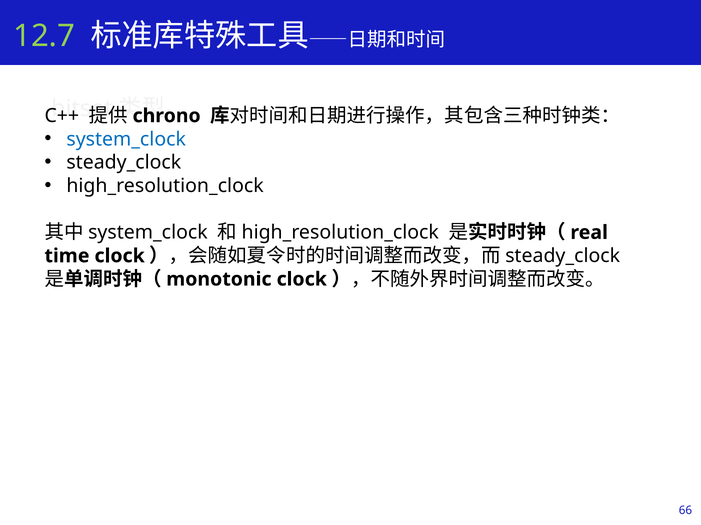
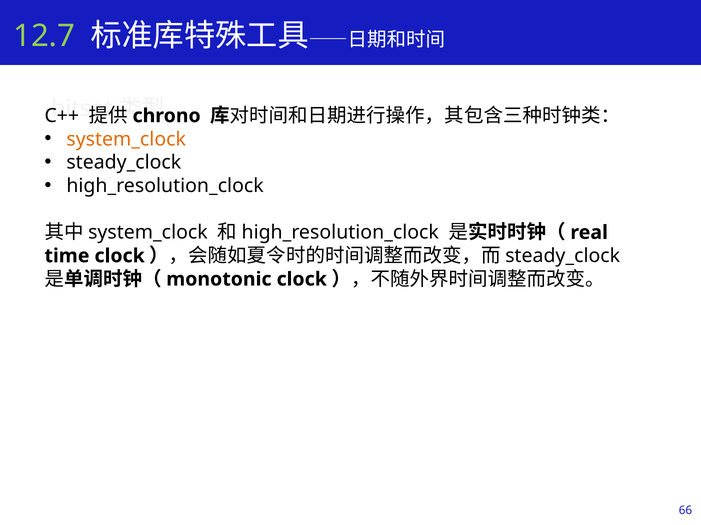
system_clock at (126, 139) colour: blue -> orange
